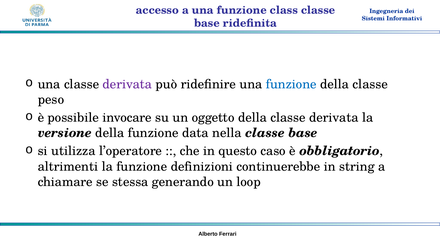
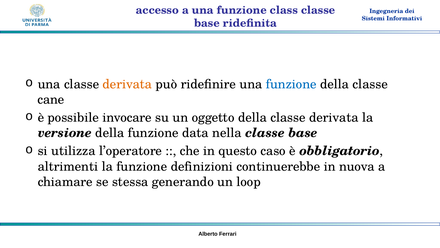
derivata at (127, 84) colour: purple -> orange
peso: peso -> cane
string: string -> nuova
